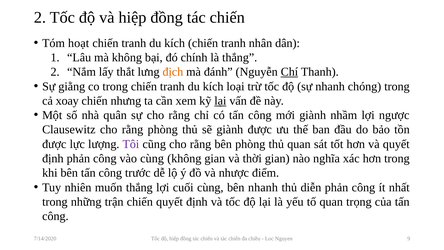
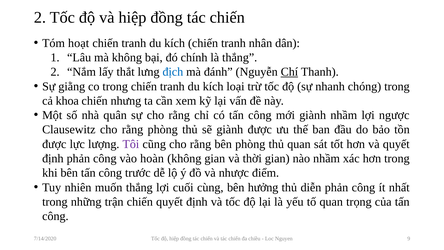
địch colour: orange -> blue
xoay: xoay -> khoa
lại at (220, 101) underline: present -> none
vào cùng: cùng -> hoàn
nào nghĩa: nghĩa -> nhầm
bên nhanh: nhanh -> hưởng
